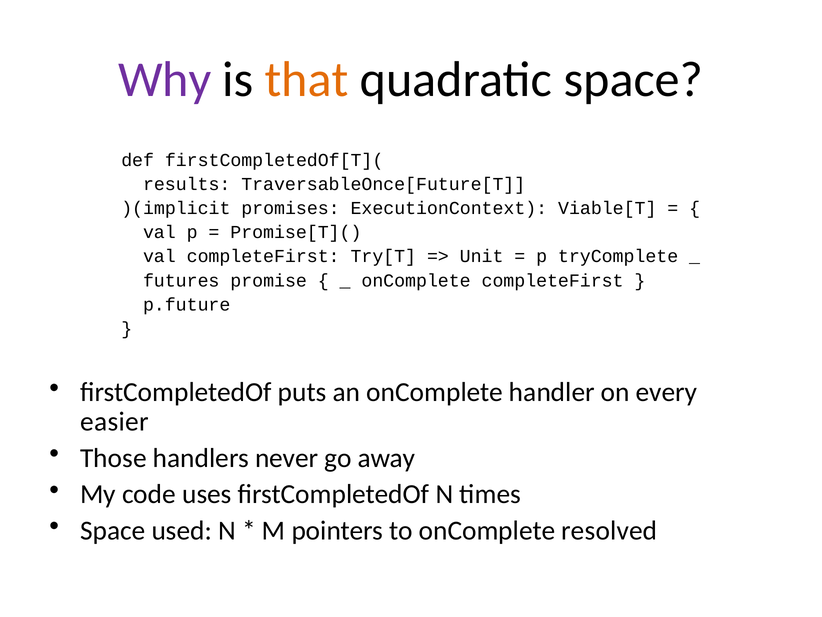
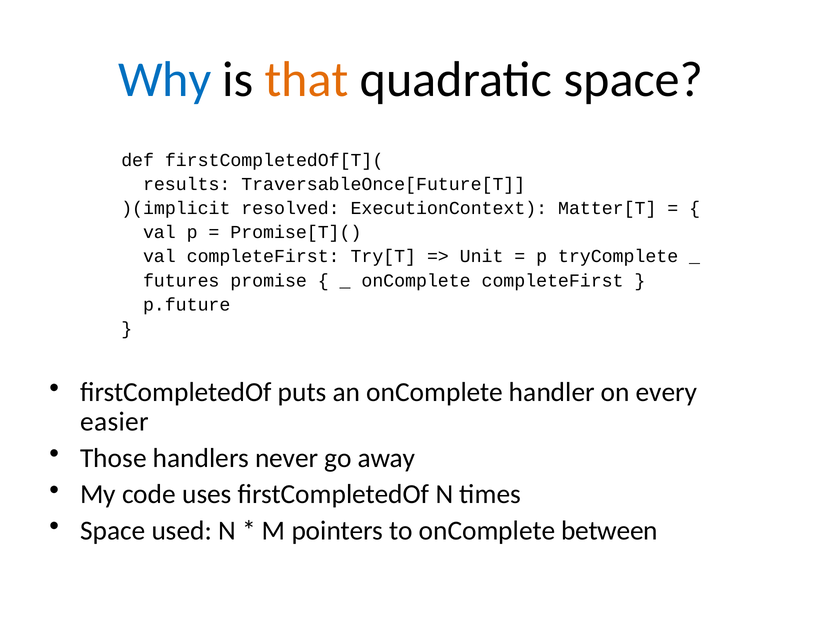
Why colour: purple -> blue
promises: promises -> resolved
Viable[T: Viable[T -> Matter[T
resolved: resolved -> between
